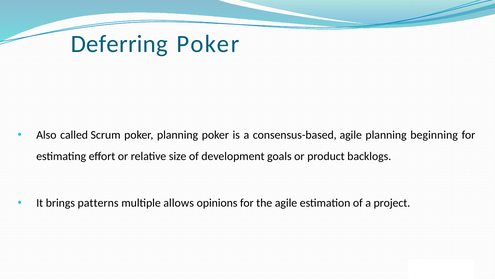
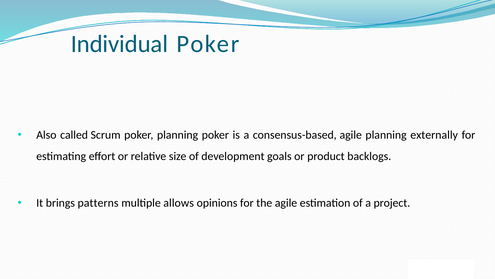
Deferring: Deferring -> Individual
beginning: beginning -> externally
